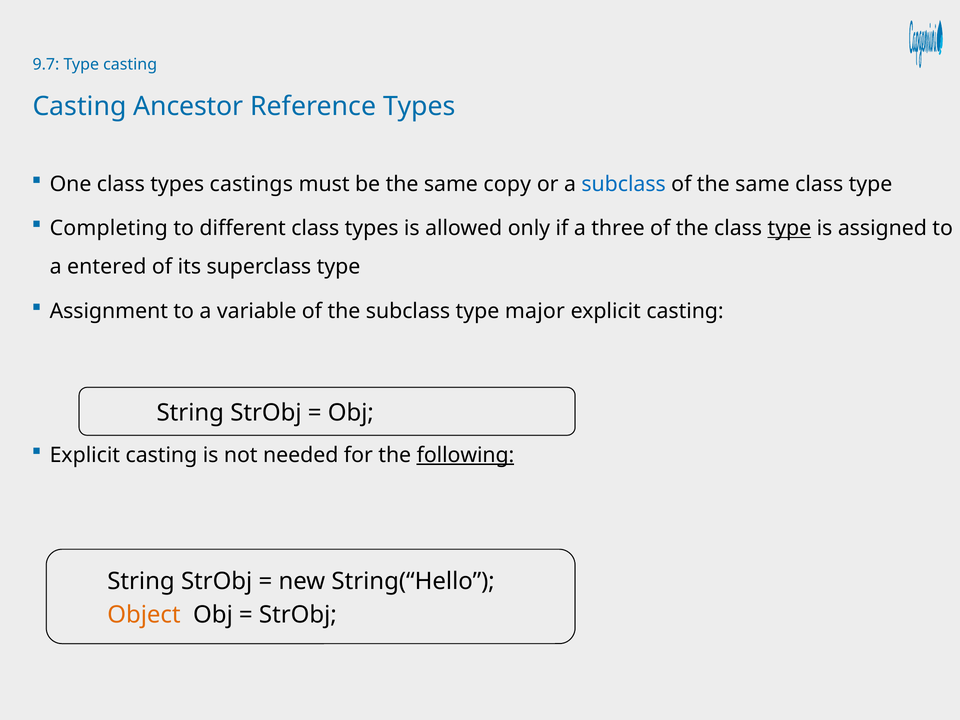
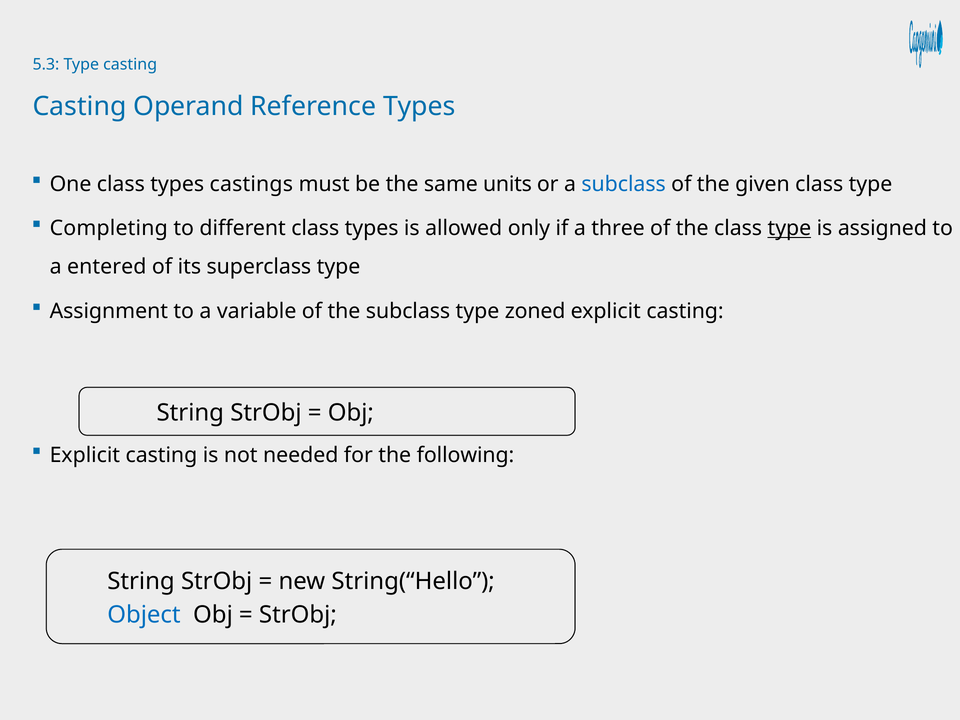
9.7: 9.7 -> 5.3
Ancestor: Ancestor -> Operand
copy: copy -> units
of the same: same -> given
major: major -> zoned
following underline: present -> none
Object colour: orange -> blue
